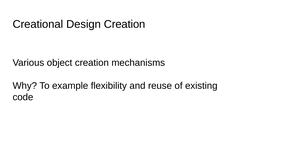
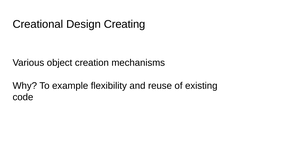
Design Creation: Creation -> Creating
